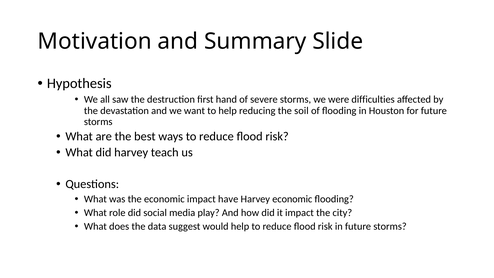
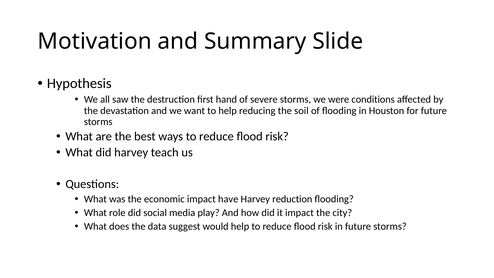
difficulties: difficulties -> conditions
Harvey economic: economic -> reduction
